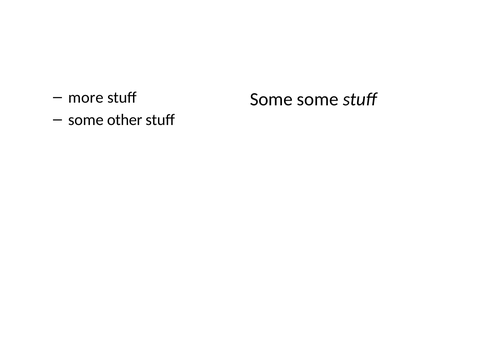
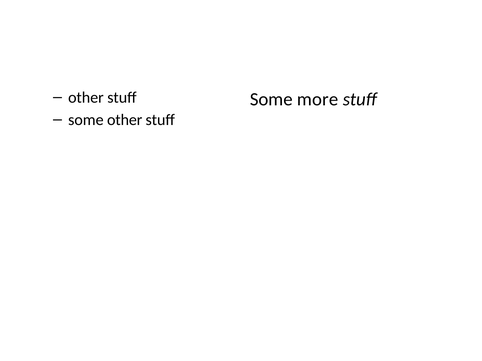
more at (86, 98): more -> other
Some some: some -> more
